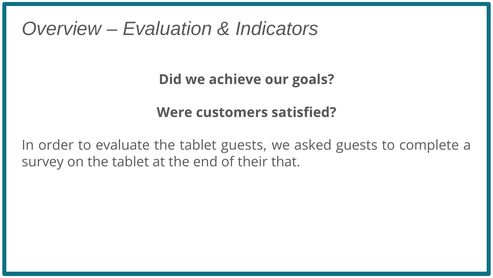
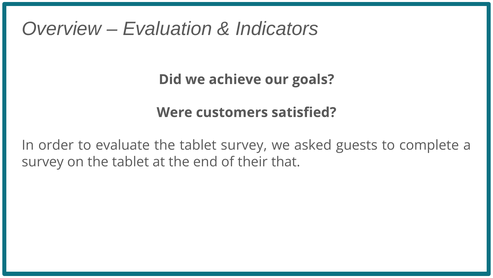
tablet guests: guests -> survey
